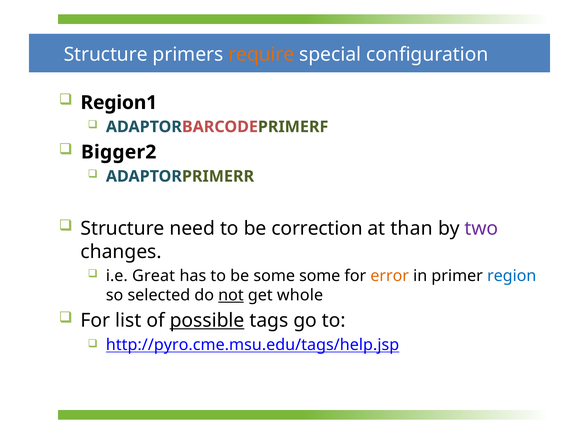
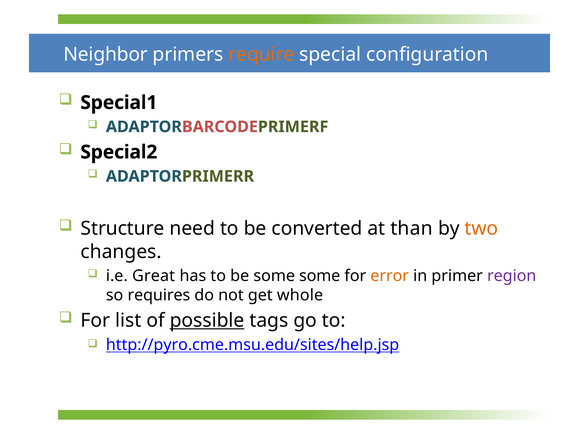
Structure at (106, 54): Structure -> Neighbor
Region1: Region1 -> Special1
Bigger2: Bigger2 -> Special2
correction: correction -> converted
two colour: purple -> orange
region colour: blue -> purple
selected: selected -> requires
not underline: present -> none
http://pyro.cme.msu.edu/tags/help.jsp: http://pyro.cme.msu.edu/tags/help.jsp -> http://pyro.cme.msu.edu/sites/help.jsp
